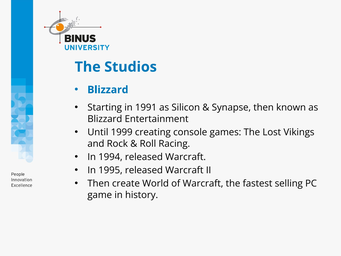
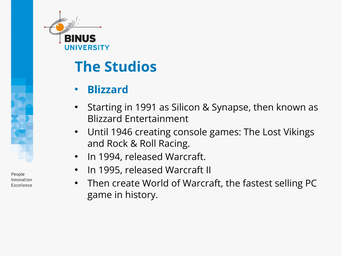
1999: 1999 -> 1946
